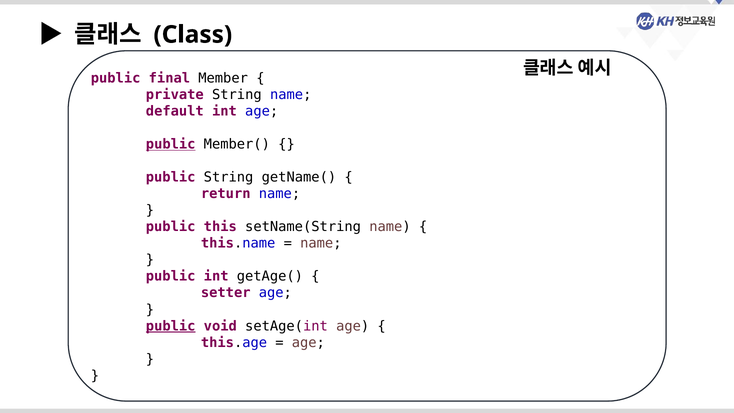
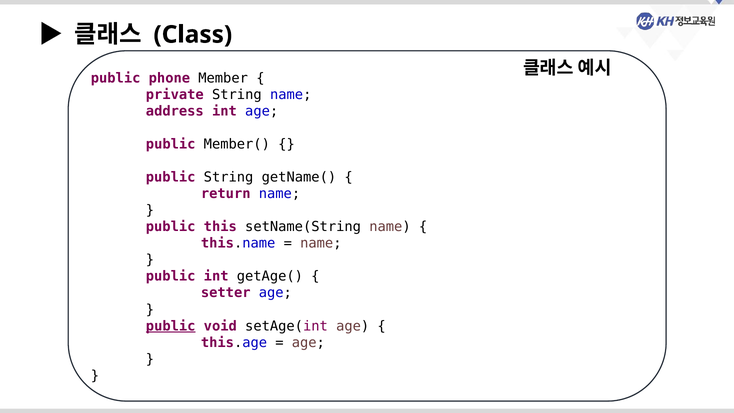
final: final -> phone
default: default -> address
public at (171, 144) underline: present -> none
